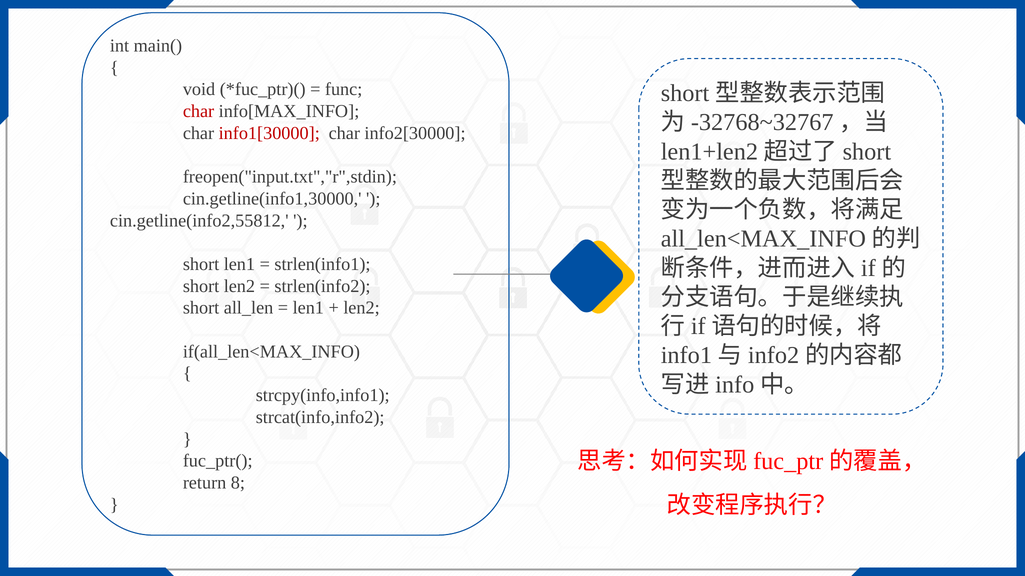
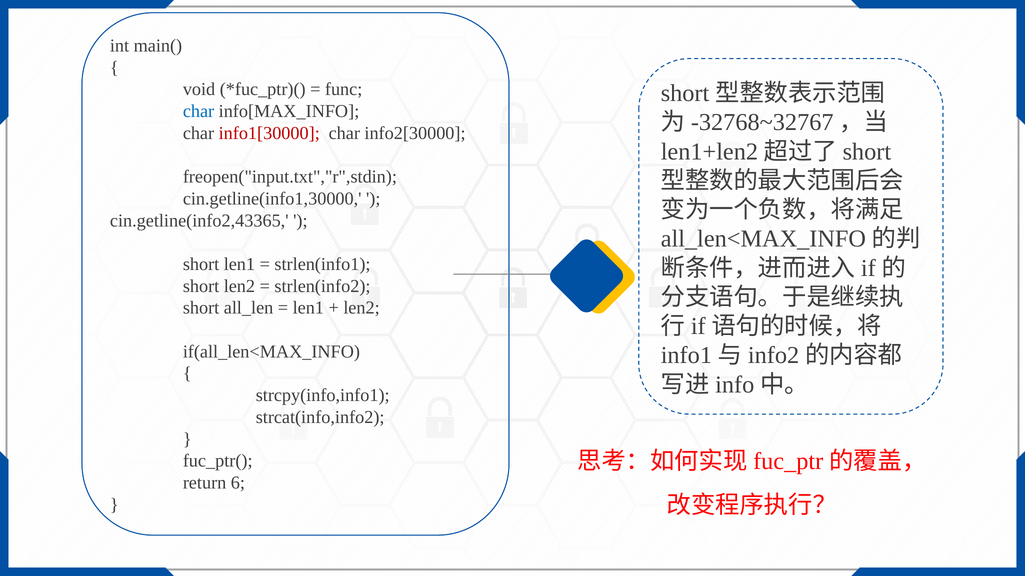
char at (199, 111) colour: red -> blue
cin.getline(info2,55812: cin.getline(info2,55812 -> cin.getline(info2,43365
8: 8 -> 6
